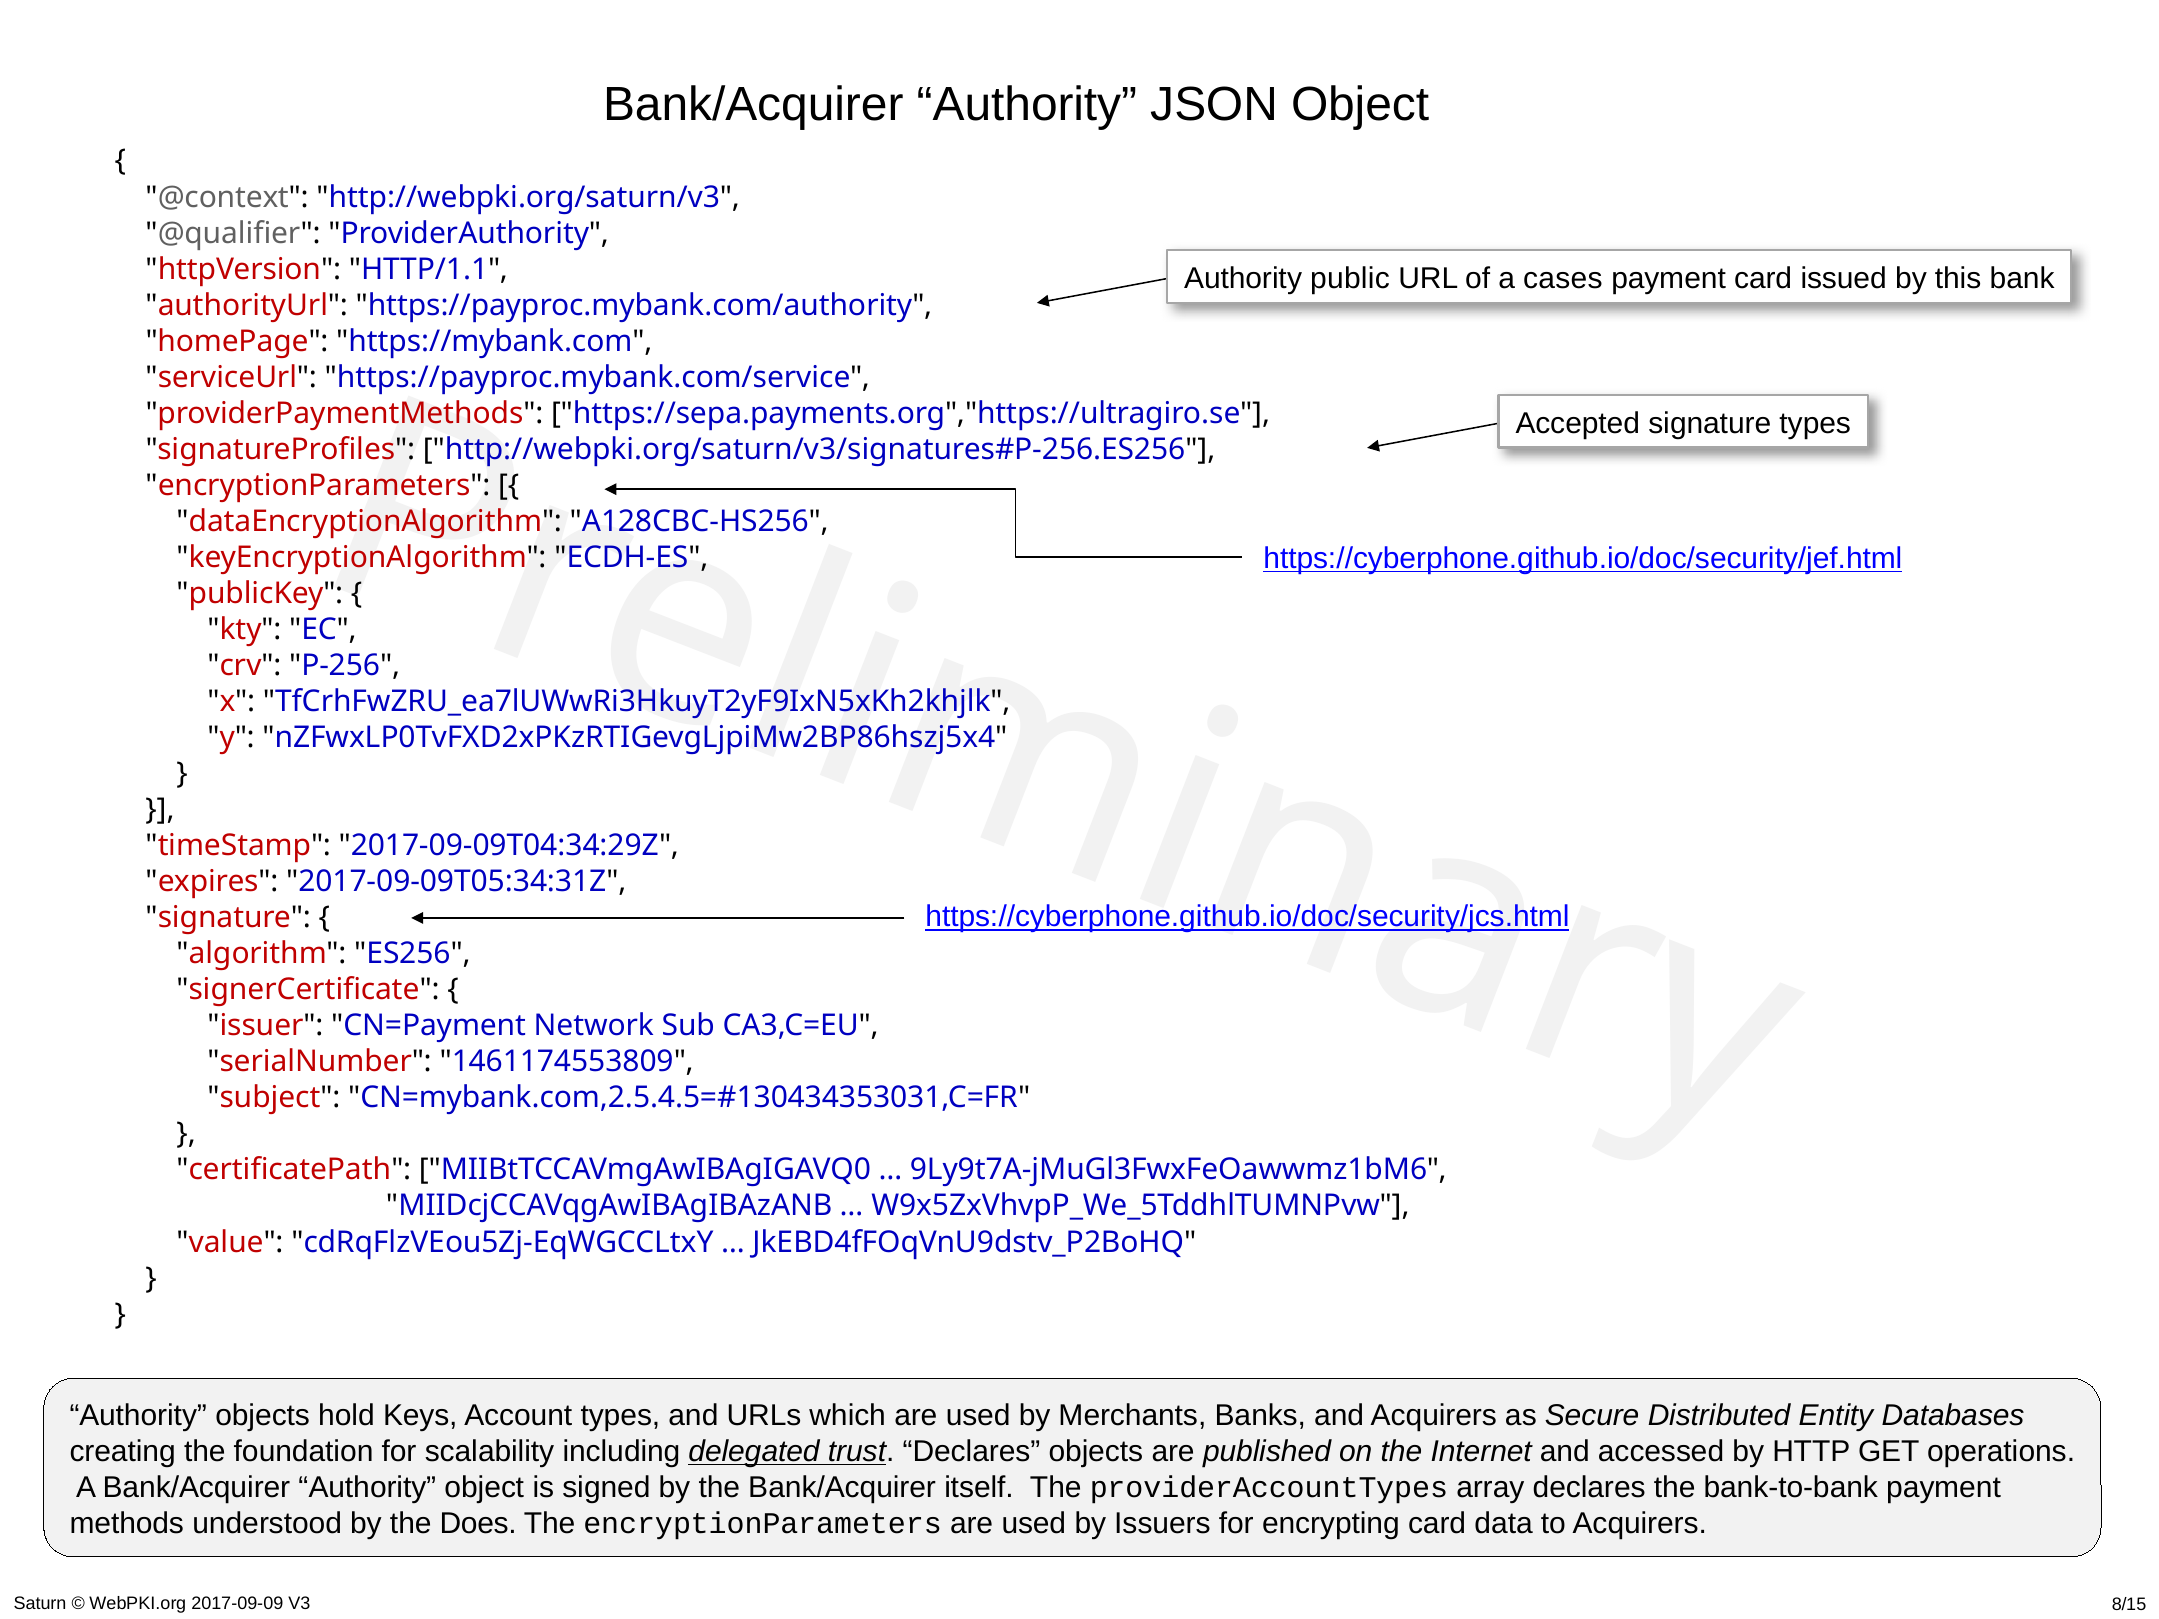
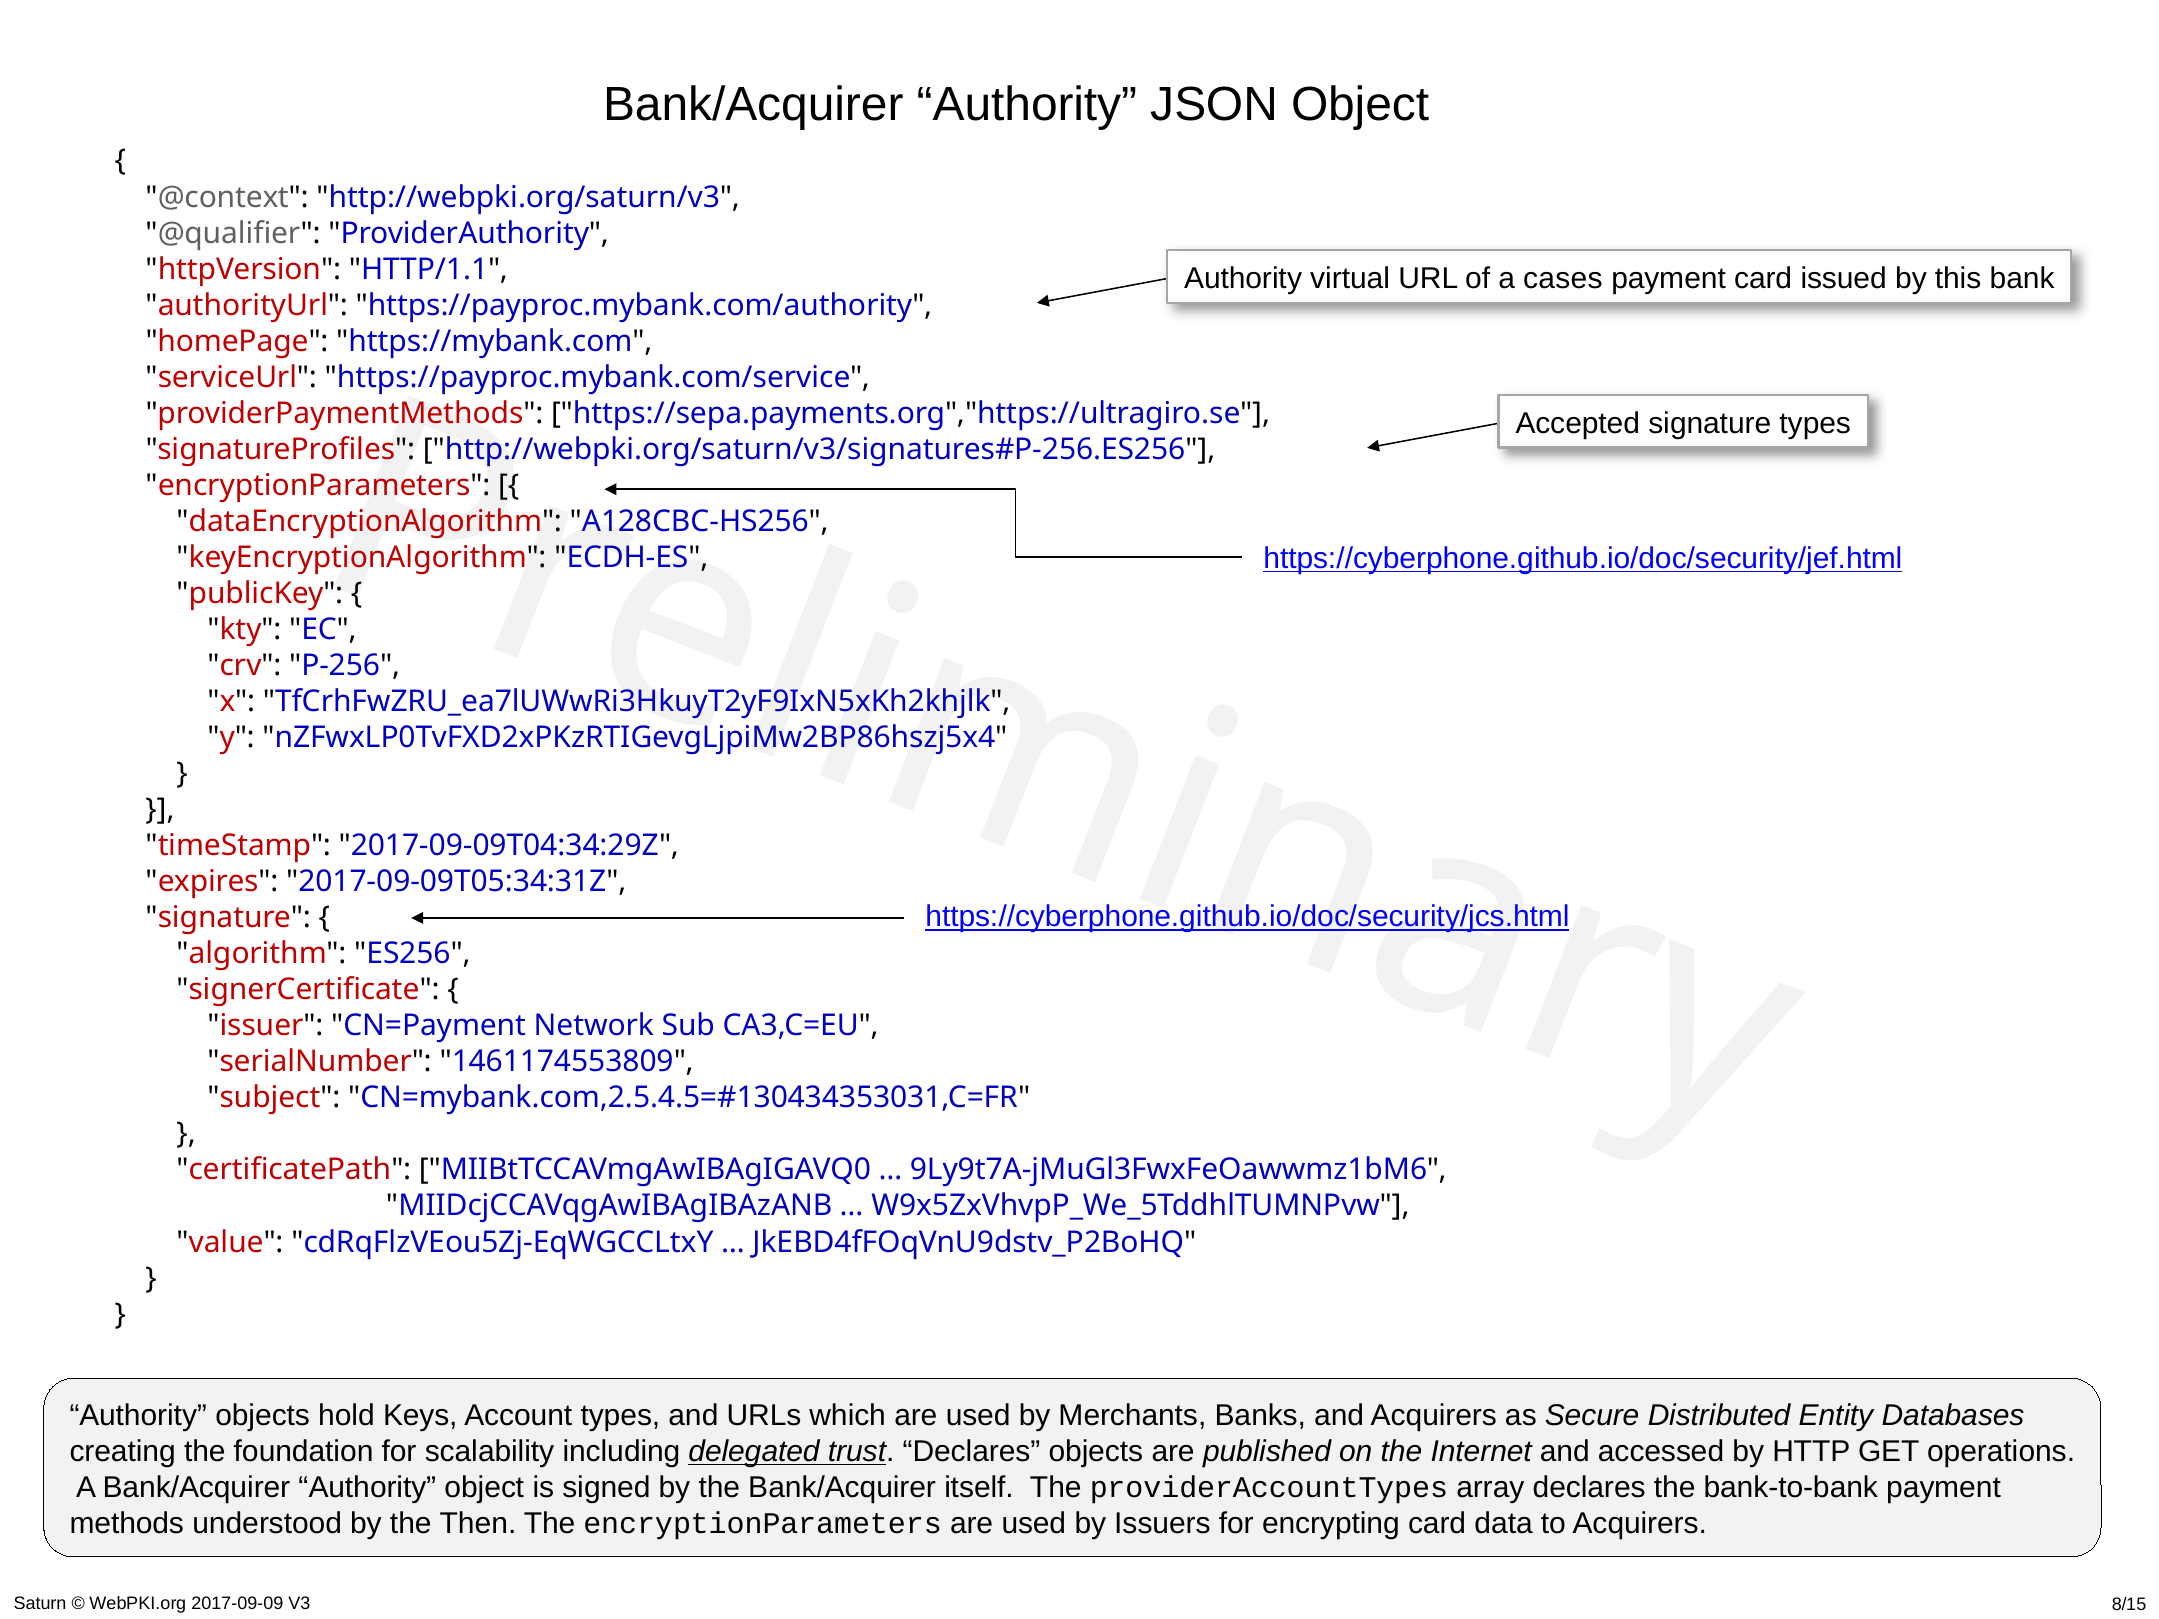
public: public -> virtual
Does: Does -> Then
